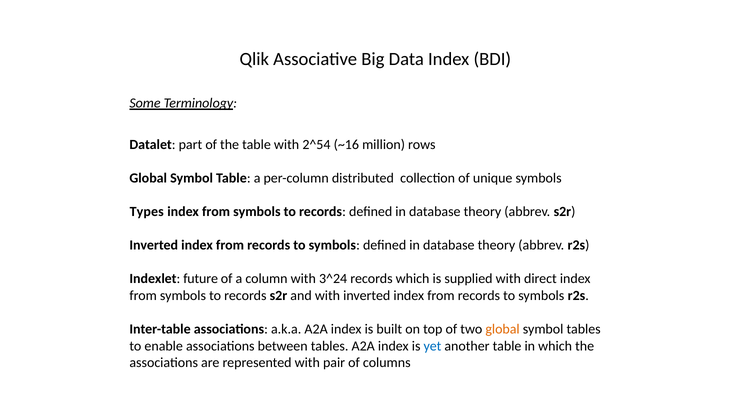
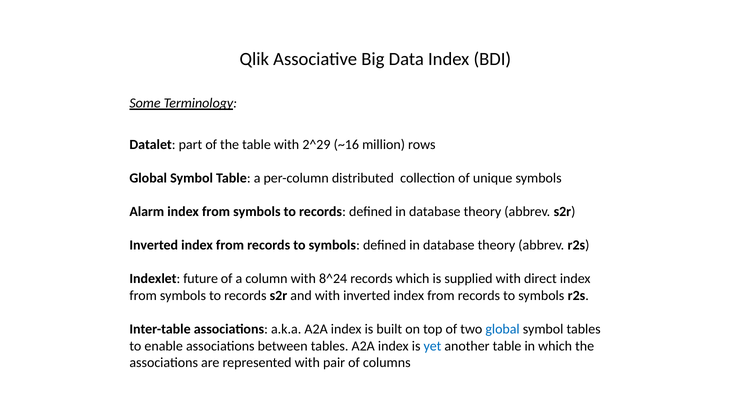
2^54: 2^54 -> 2^29
Types: Types -> Alarm
3^24: 3^24 -> 8^24
global at (503, 329) colour: orange -> blue
